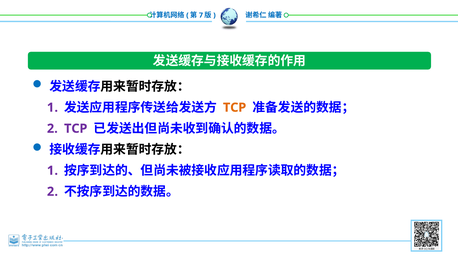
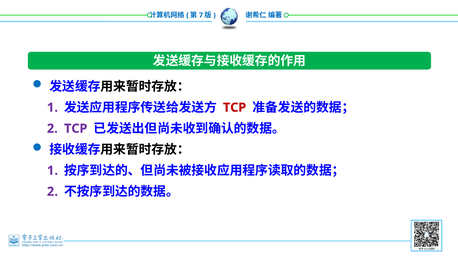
TCP at (235, 107) colour: orange -> red
